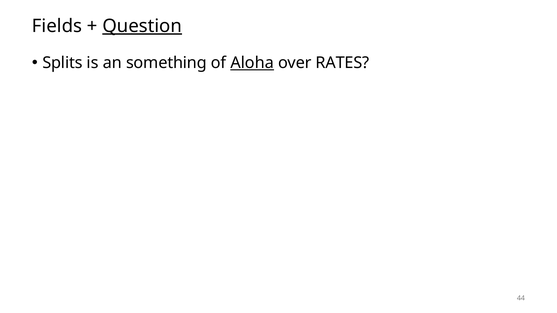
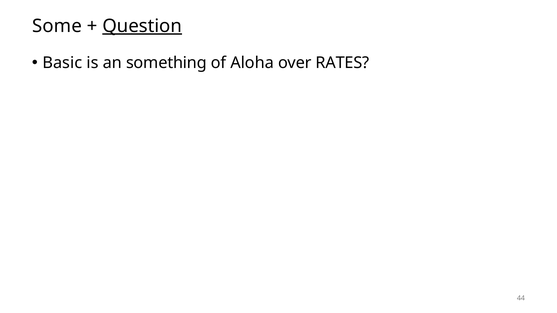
Fields: Fields -> Some
Splits: Splits -> Basic
Aloha underline: present -> none
